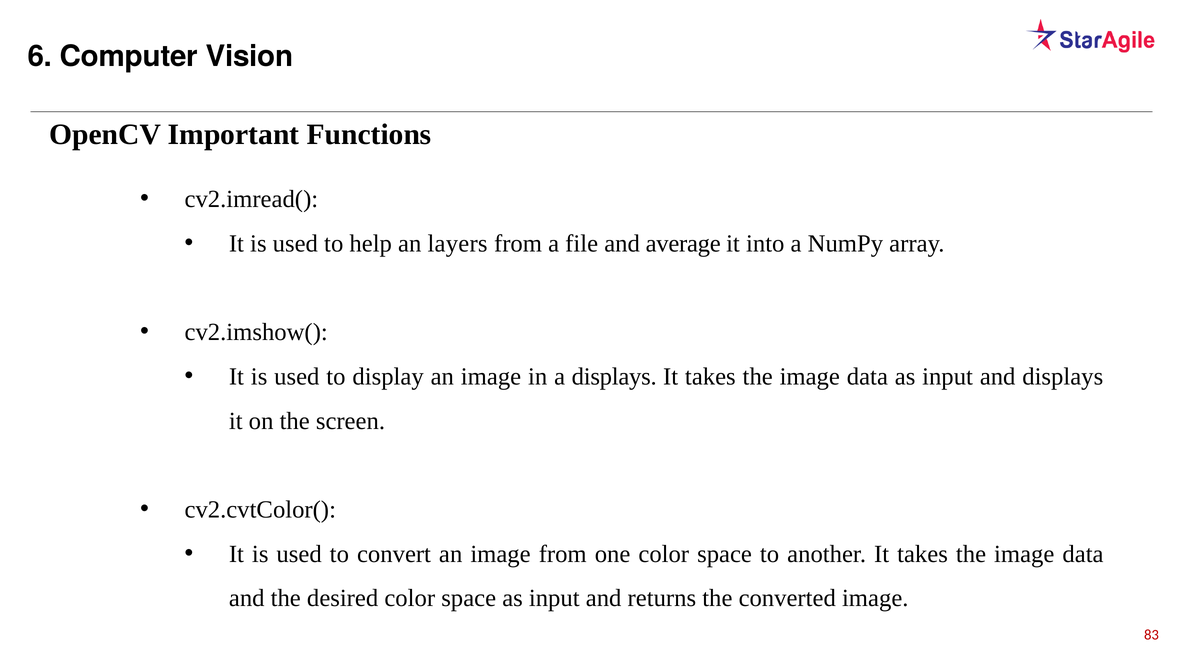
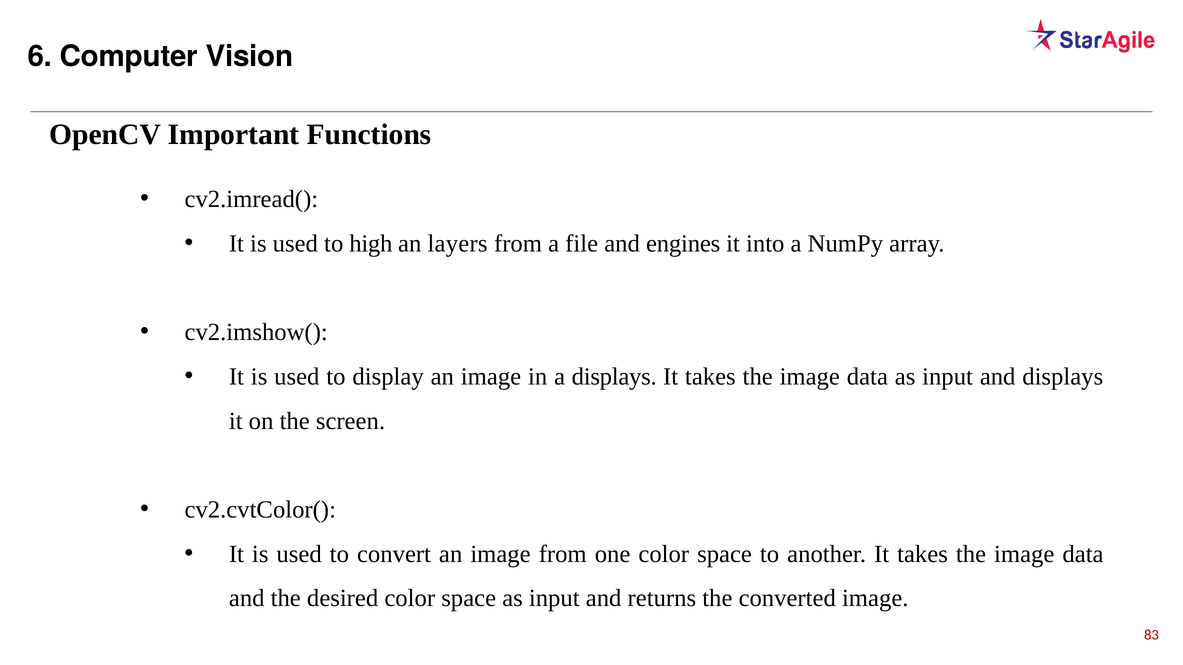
help: help -> high
average: average -> engines
